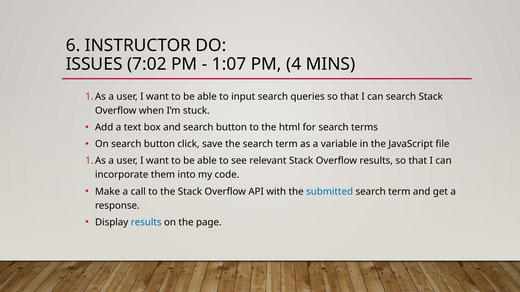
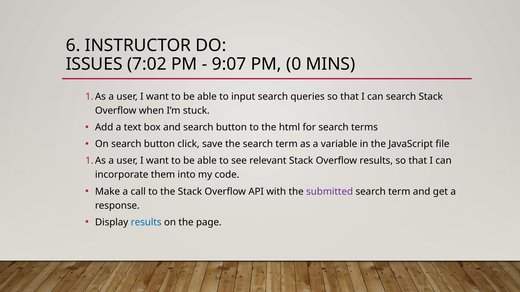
1:07: 1:07 -> 9:07
4: 4 -> 0
submitted colour: blue -> purple
